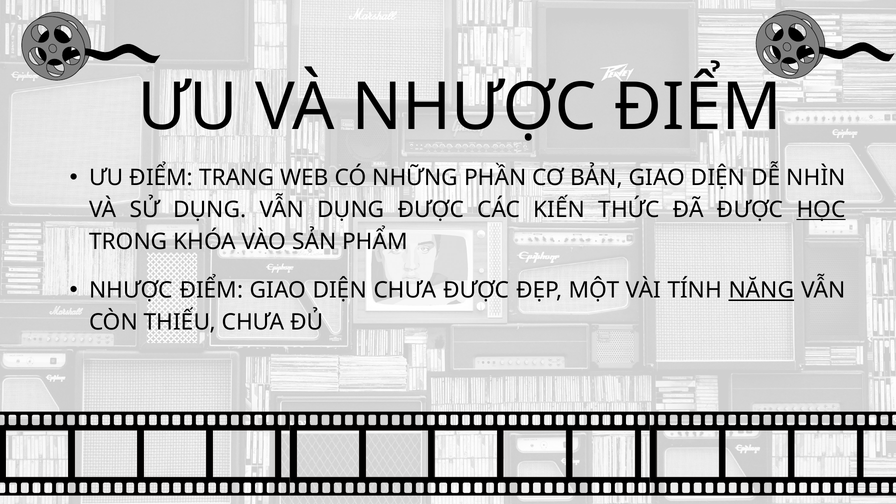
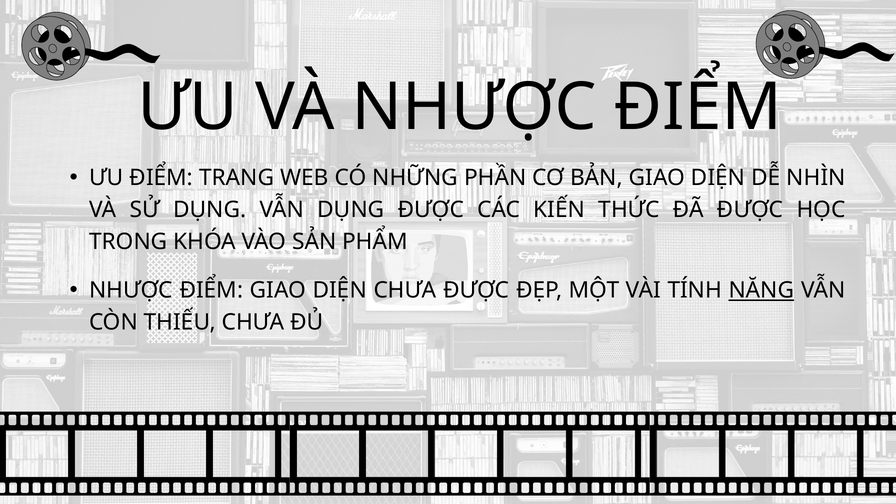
HỌC underline: present -> none
